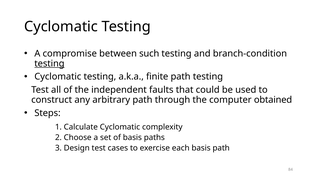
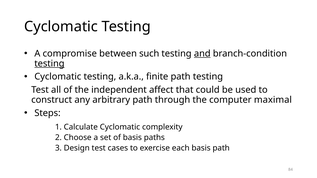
and underline: none -> present
faults: faults -> affect
obtained: obtained -> maximal
